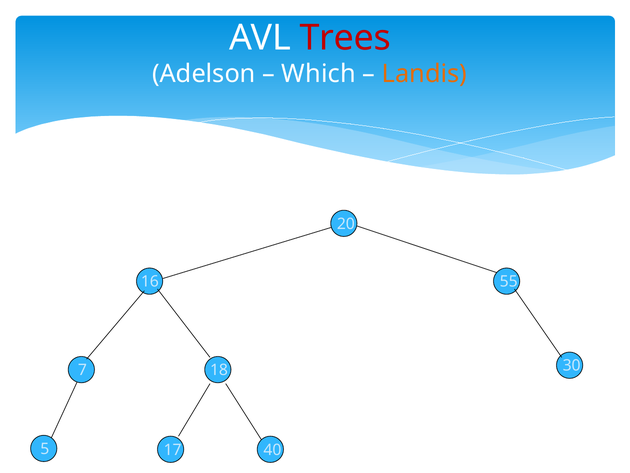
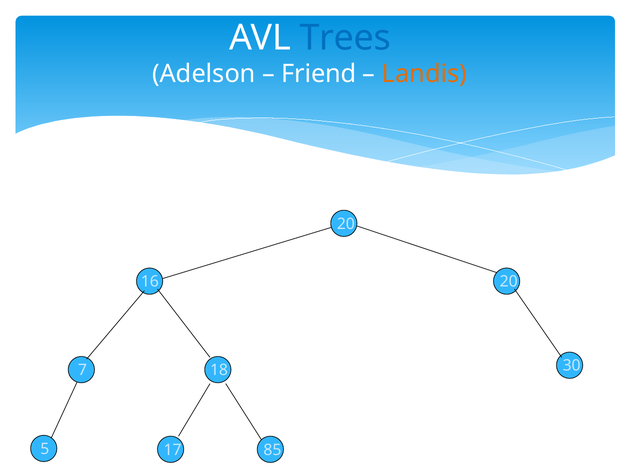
Trees colour: red -> blue
Which: Which -> Friend
16 55: 55 -> 20
40: 40 -> 85
